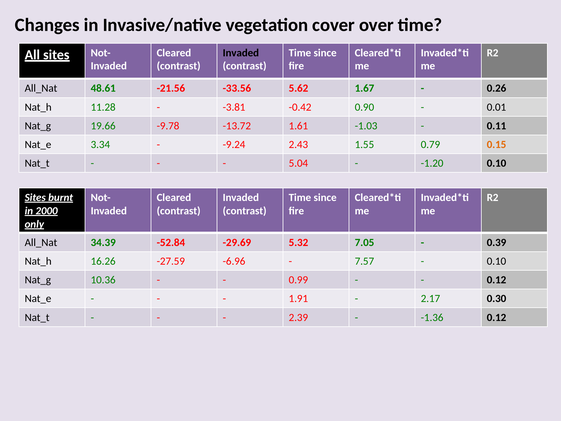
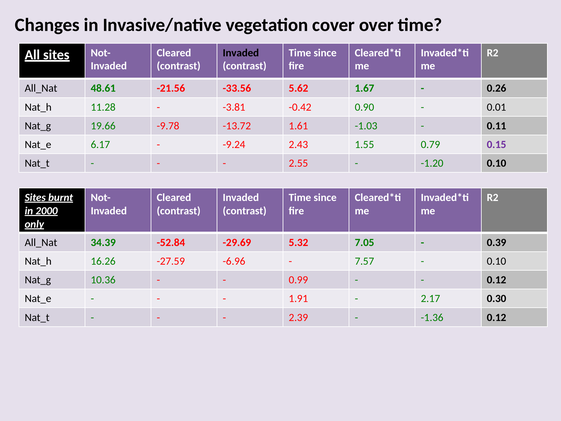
3.34: 3.34 -> 6.17
0.15 colour: orange -> purple
5.04: 5.04 -> 2.55
